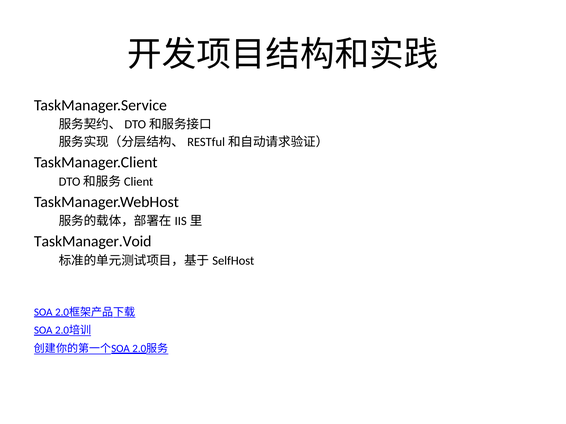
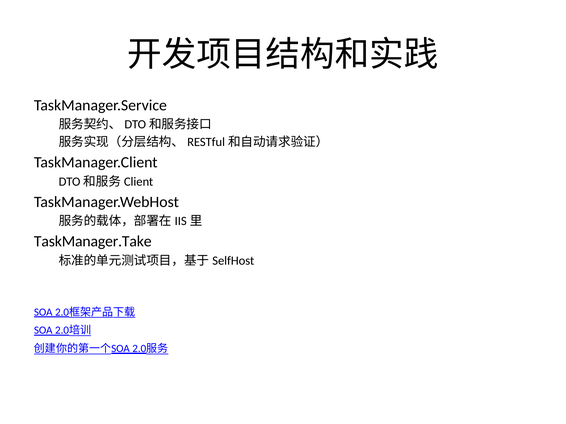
TaskManager.Void: TaskManager.Void -> TaskManager.Take
